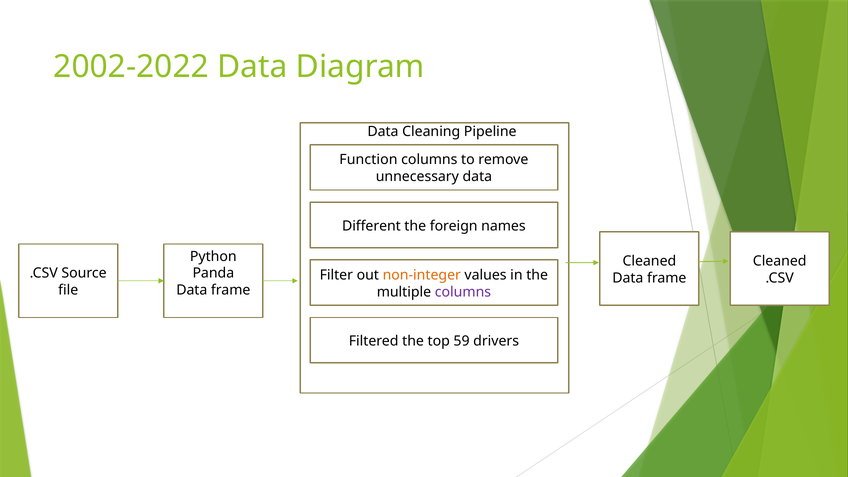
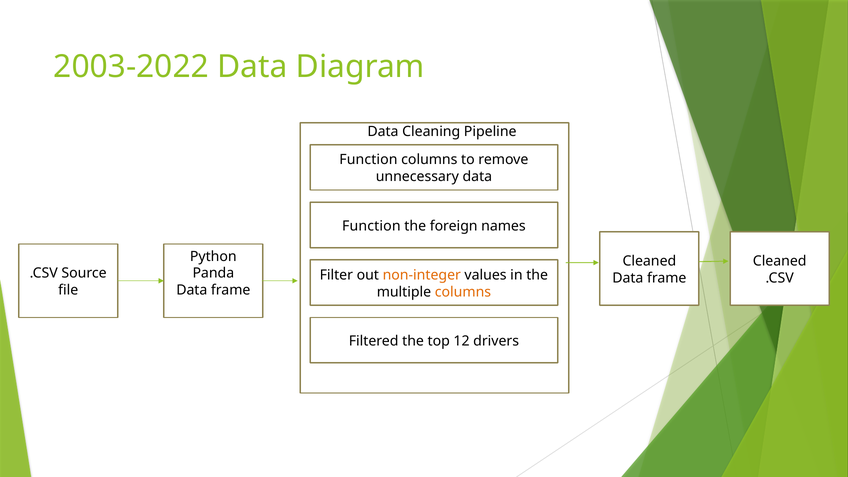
2002-2022: 2002-2022 -> 2003-2022
Different at (371, 226): Different -> Function
columns at (463, 292) colour: purple -> orange
59: 59 -> 12
